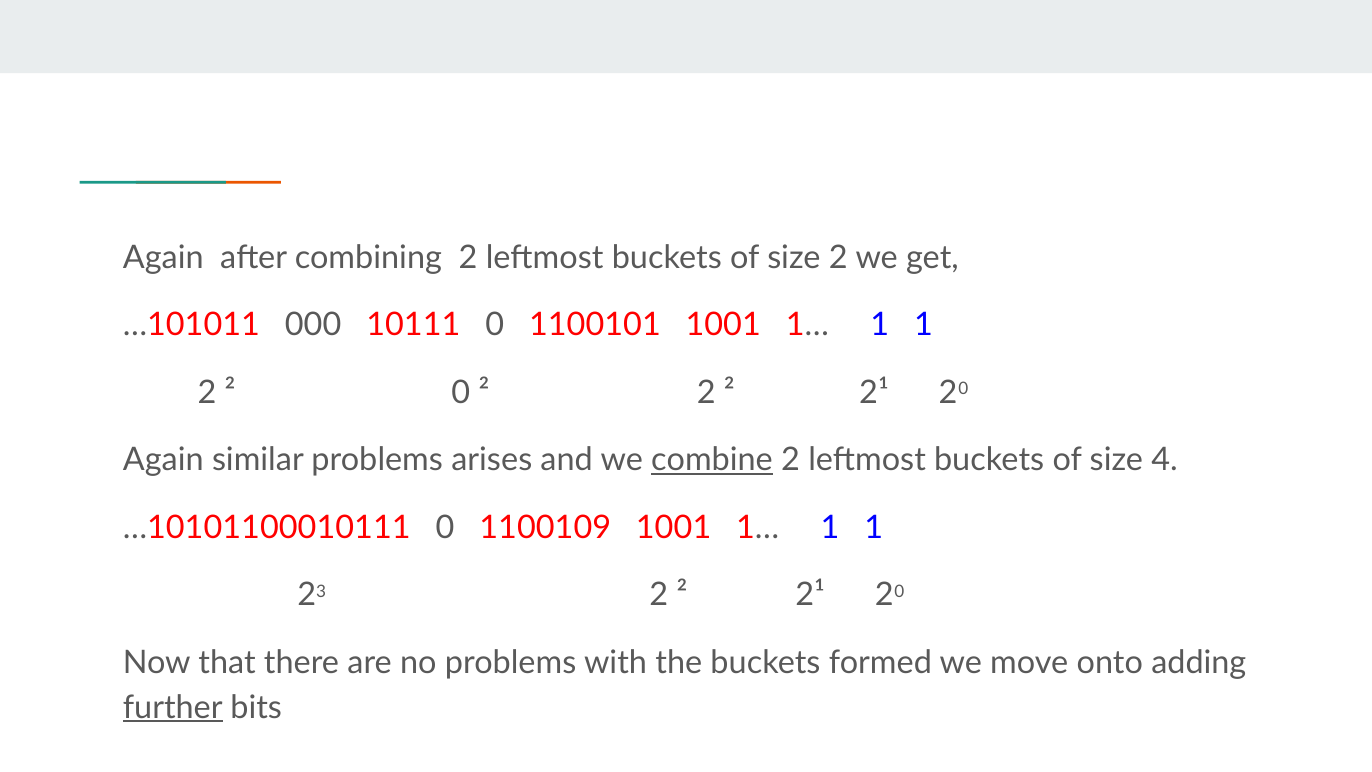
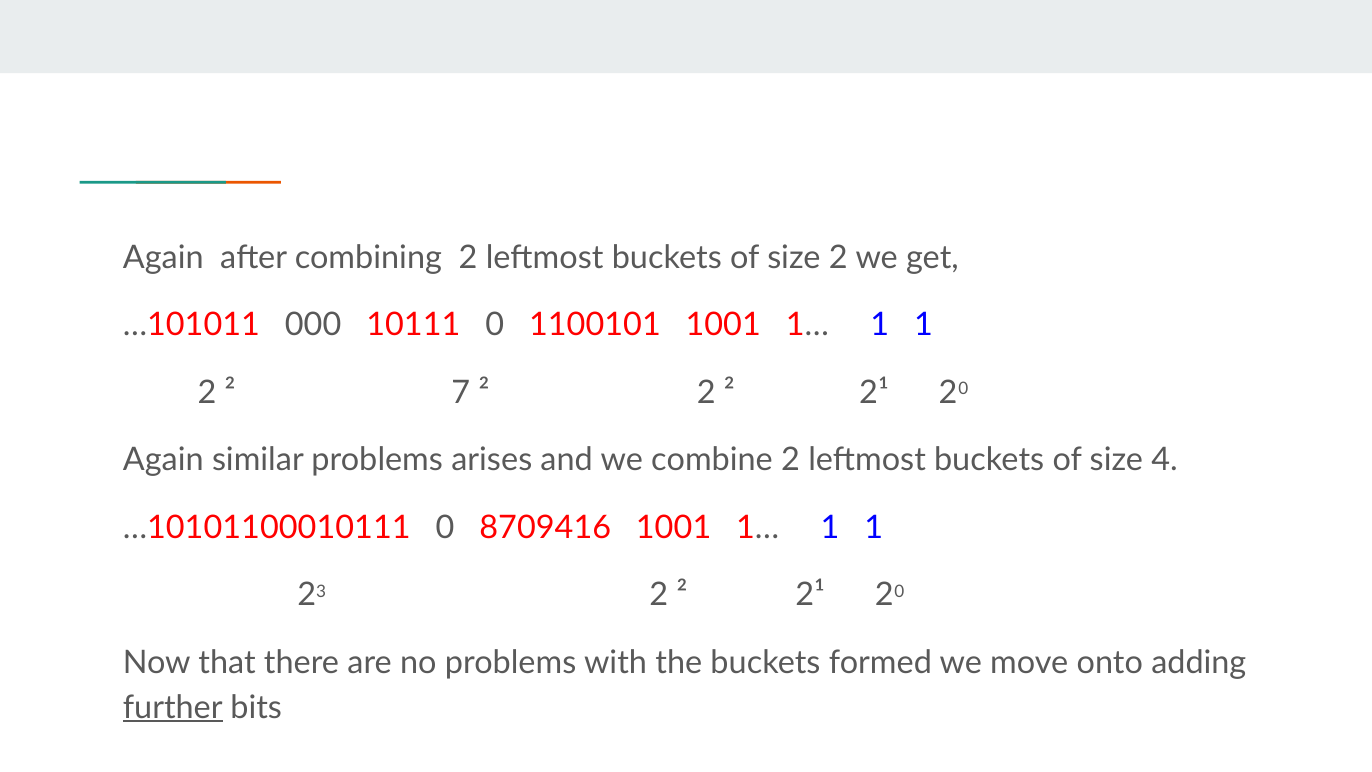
² 0: 0 -> 7
combine underline: present -> none
1100109: 1100109 -> 8709416
